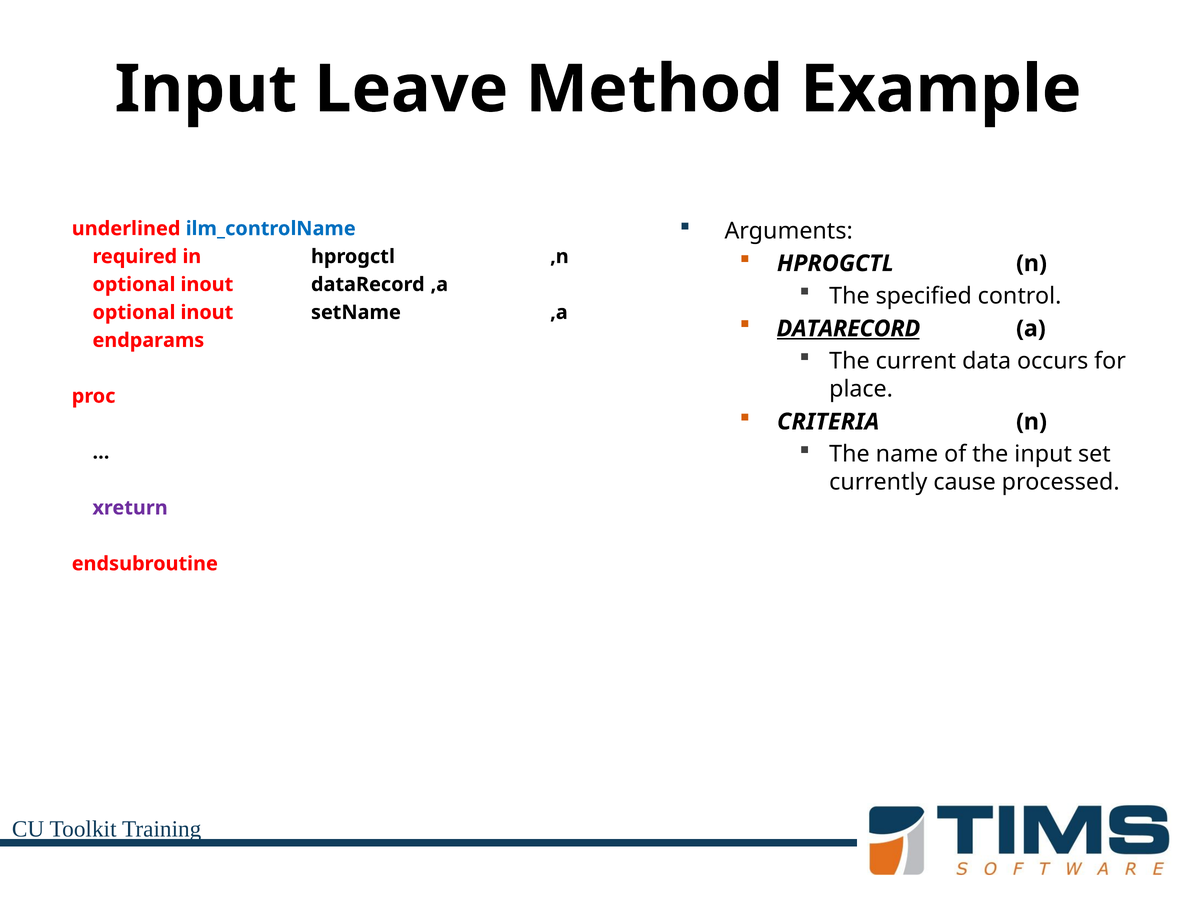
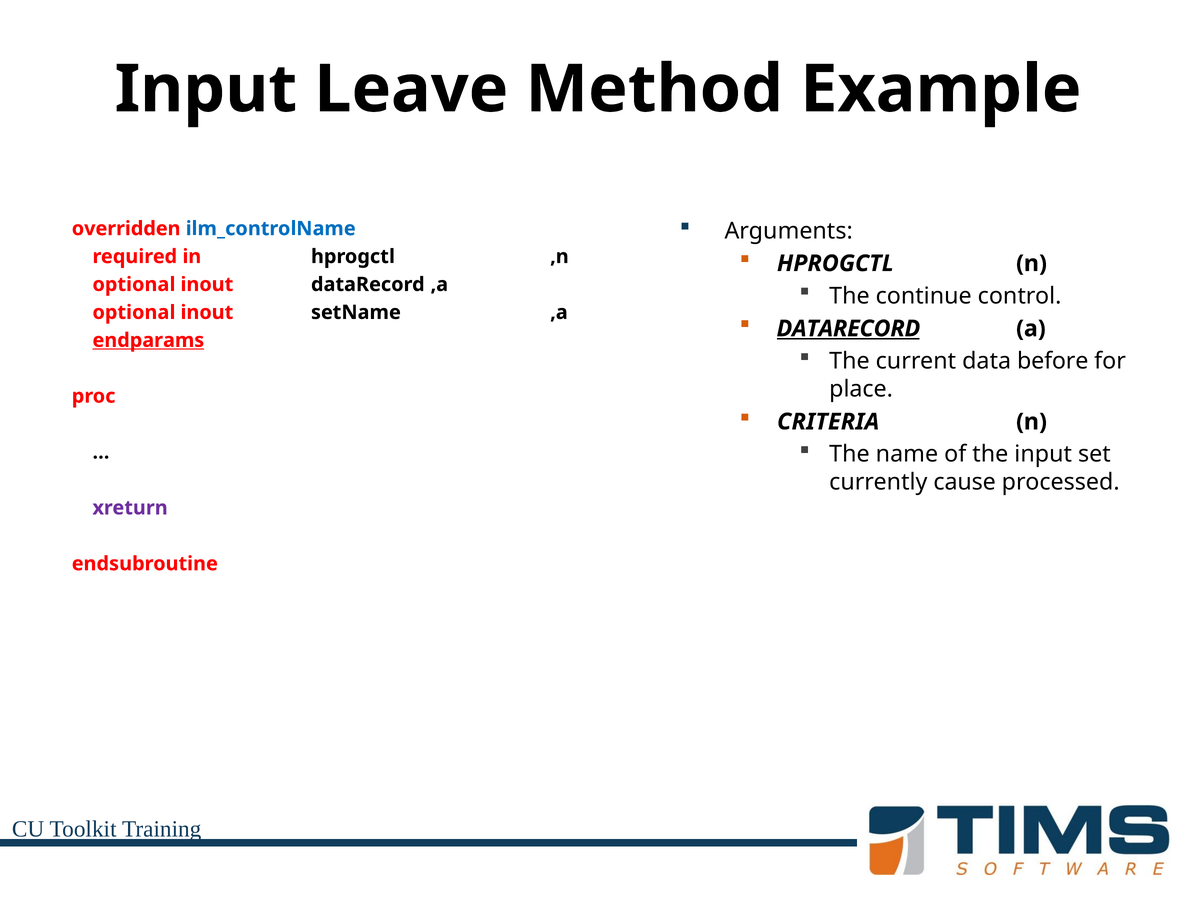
underlined: underlined -> overridden
specified: specified -> continue
endparams underline: none -> present
occurs: occurs -> before
